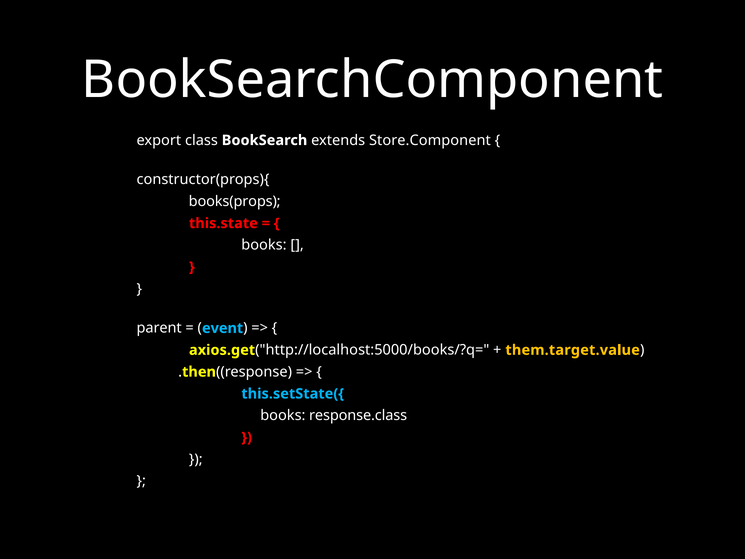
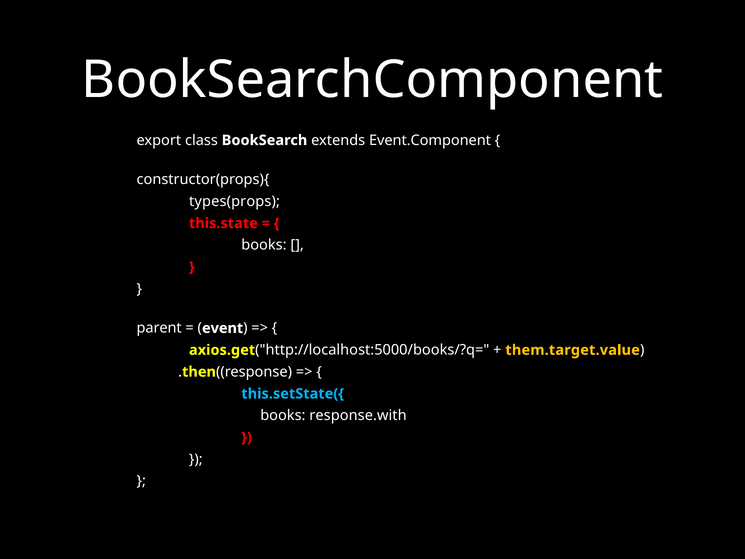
Store.Component: Store.Component -> Event.Component
books(props: books(props -> types(props
event colour: light blue -> white
response.class: response.class -> response.with
